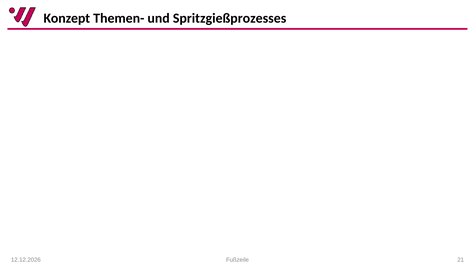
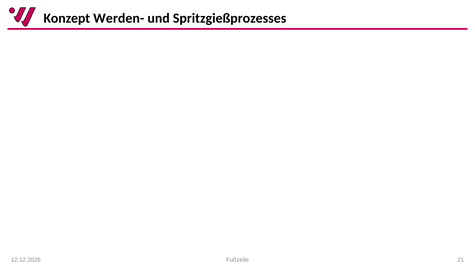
Themen-: Themen- -> Werden-
